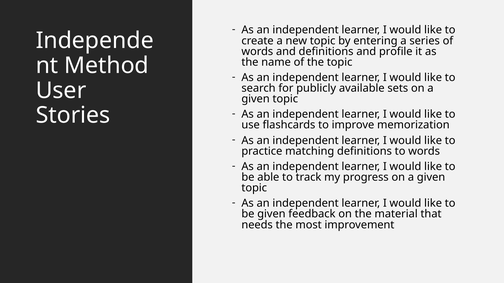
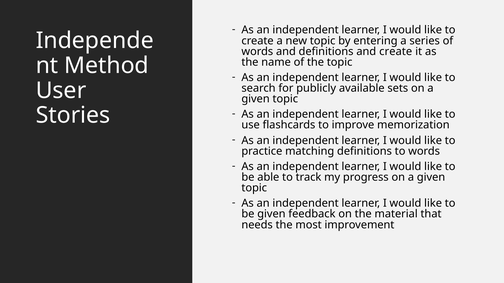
and profile: profile -> create
